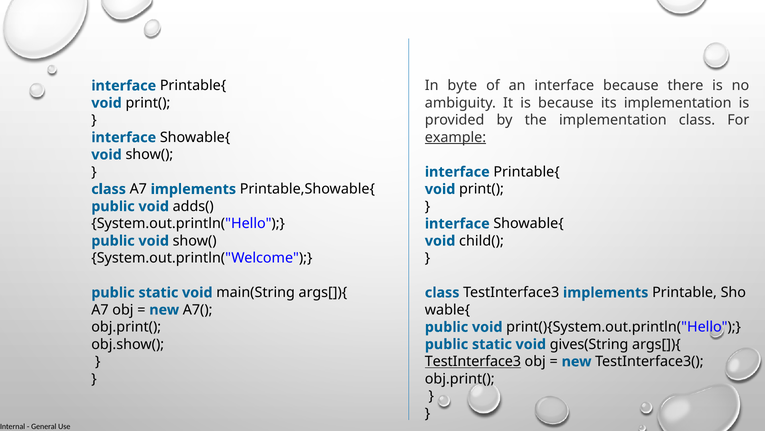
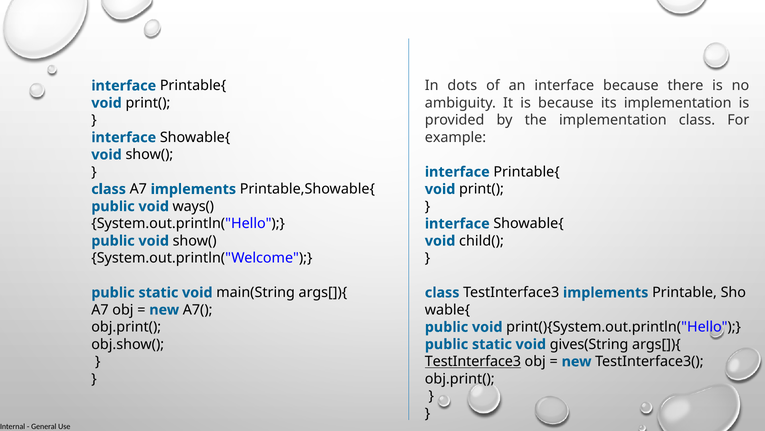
byte: byte -> dots
example underline: present -> none
adds(: adds( -> ways(
